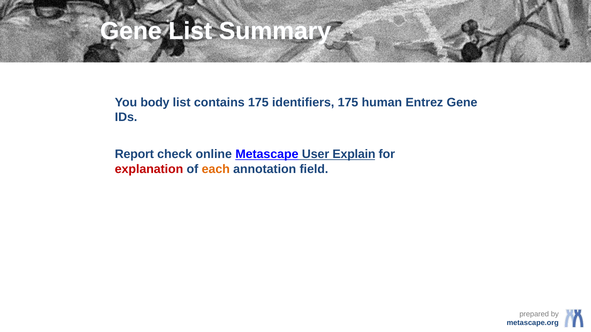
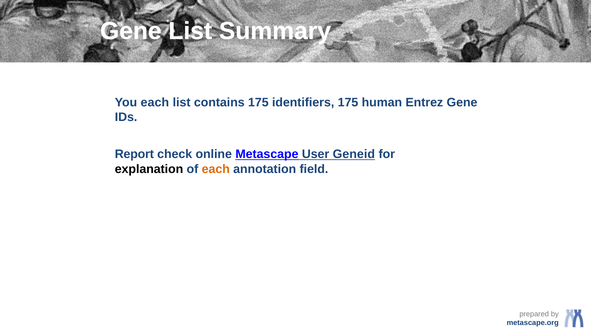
You body: body -> each
Explain: Explain -> Geneid
explanation colour: red -> black
